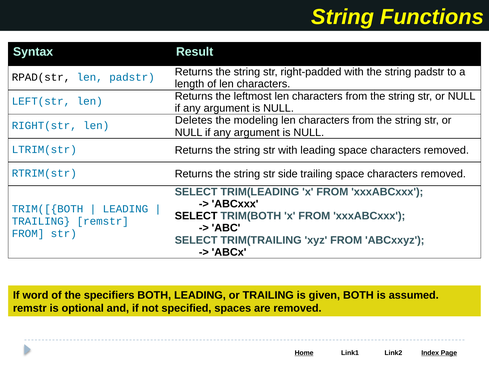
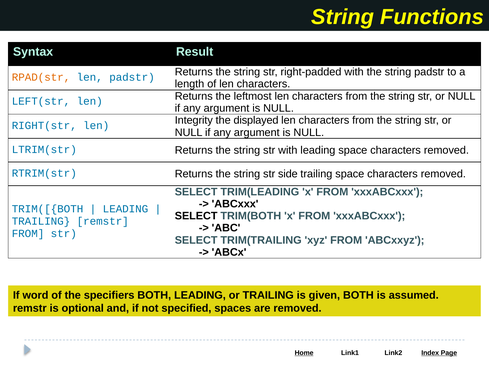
RPAD(str colour: black -> orange
Deletes: Deletes -> Integrity
modeling: modeling -> displayed
